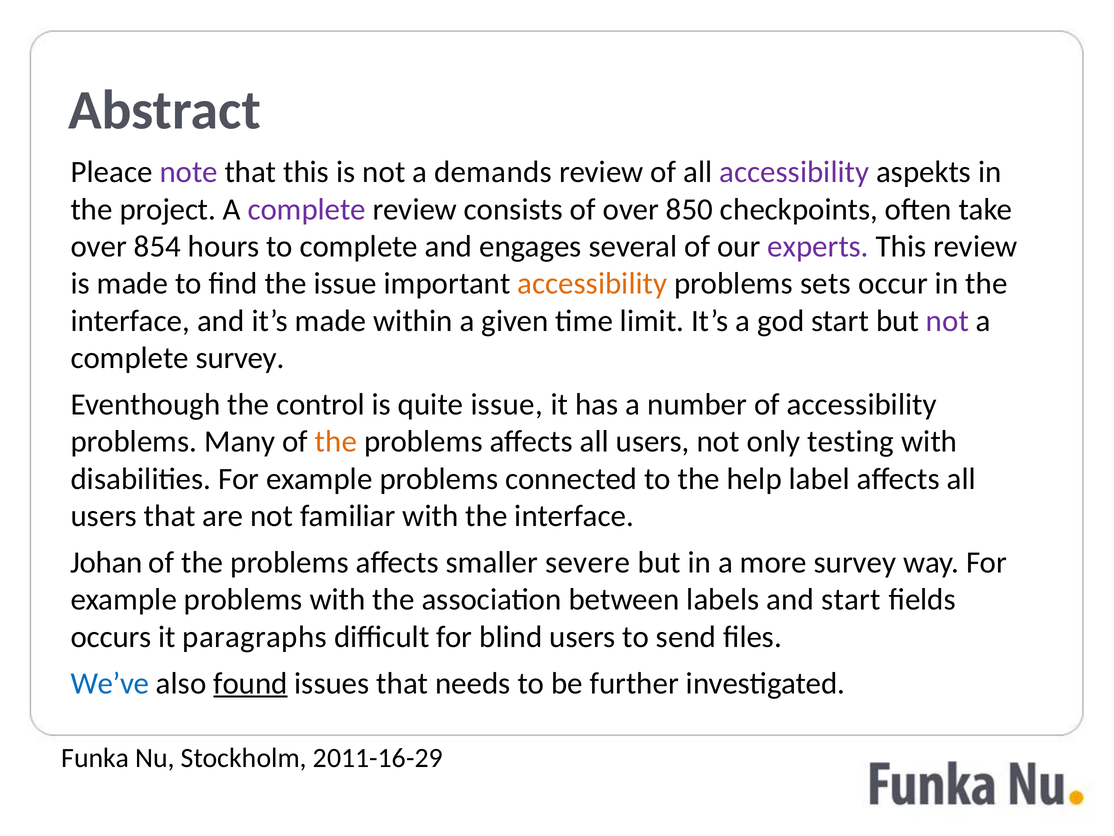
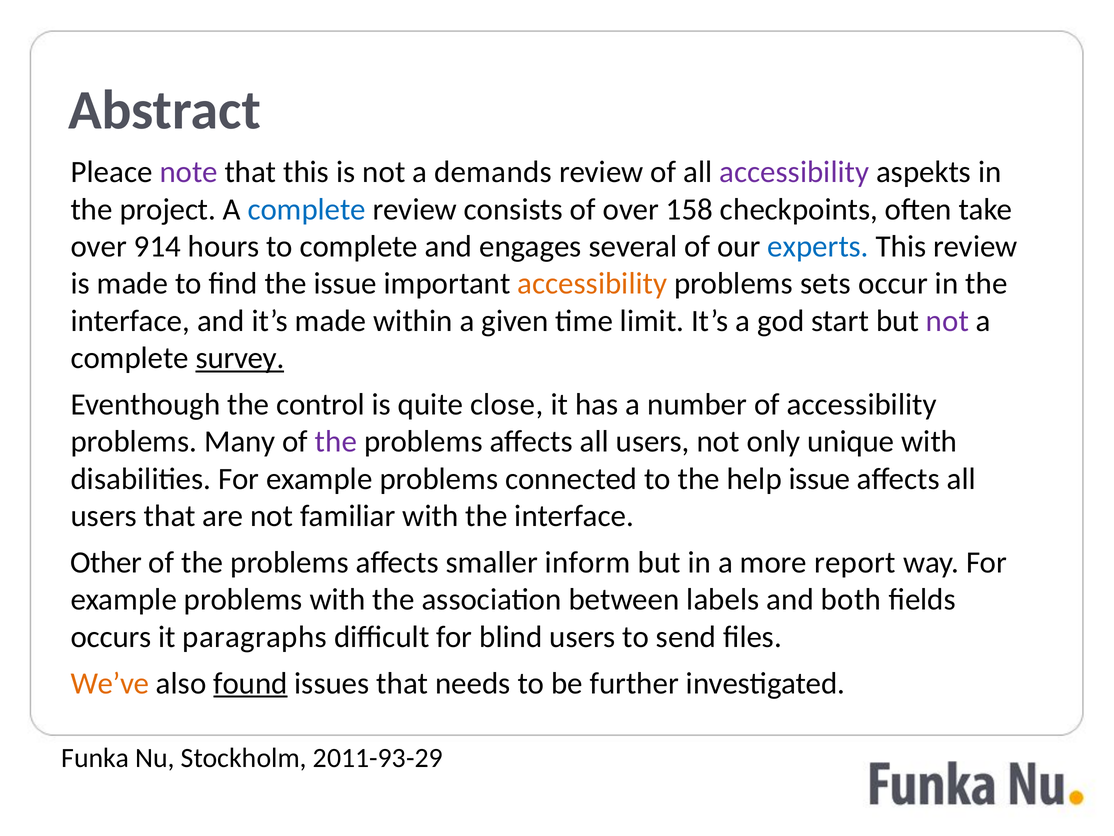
complete at (307, 209) colour: purple -> blue
850: 850 -> 158
854: 854 -> 914
experts colour: purple -> blue
survey at (240, 358) underline: none -> present
quite issue: issue -> close
the at (336, 441) colour: orange -> purple
testing: testing -> unique
help label: label -> issue
Johan: Johan -> Other
severe: severe -> inform
more survey: survey -> report
and start: start -> both
We’ve colour: blue -> orange
2011-16-29: 2011-16-29 -> 2011-93-29
